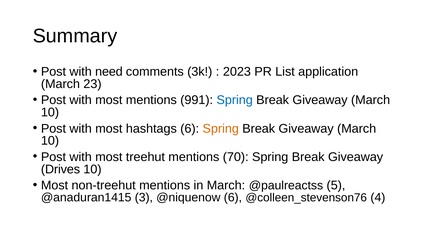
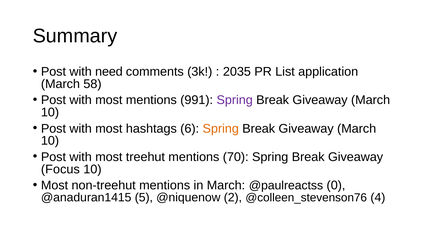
2023: 2023 -> 2035
23: 23 -> 58
Spring at (235, 100) colour: blue -> purple
Drives: Drives -> Focus
5: 5 -> 0
3: 3 -> 5
@niquenow 6: 6 -> 2
